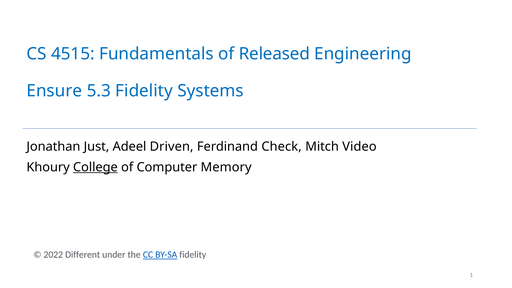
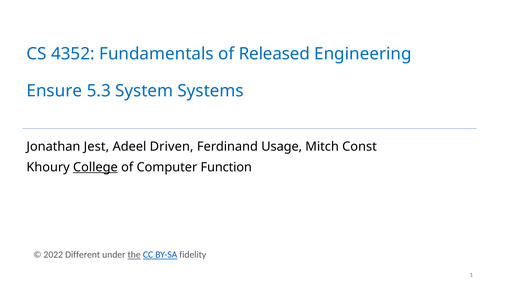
4515: 4515 -> 4352
5.3 Fidelity: Fidelity -> System
Just: Just -> Jest
Check: Check -> Usage
Video: Video -> Const
Memory: Memory -> Function
the underline: none -> present
